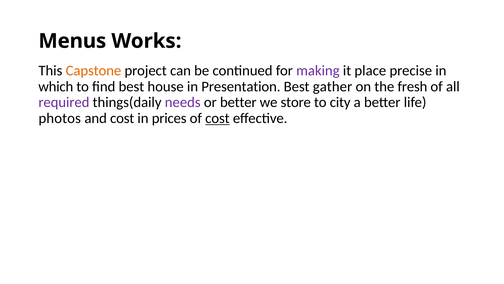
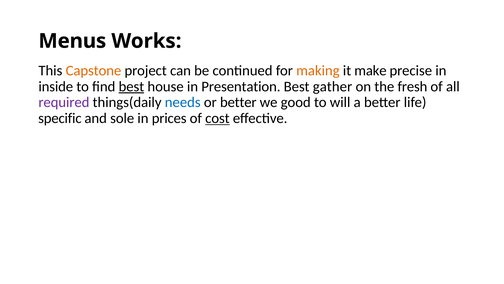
making colour: purple -> orange
place: place -> make
which: which -> inside
best at (131, 86) underline: none -> present
needs colour: purple -> blue
store: store -> good
city: city -> will
photos: photos -> specific
and cost: cost -> sole
